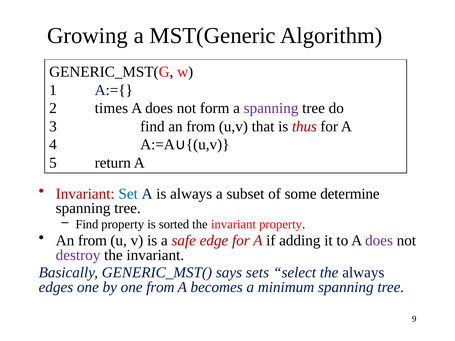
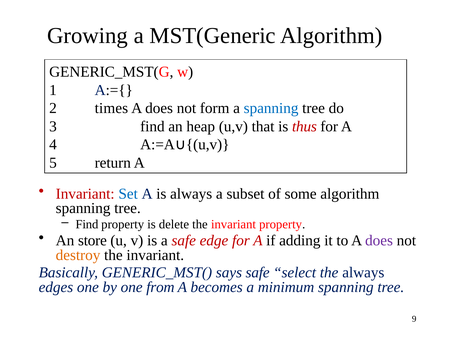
spanning at (271, 108) colour: purple -> blue
find an from: from -> heap
some determine: determine -> algorithm
sorted: sorted -> delete
from at (92, 241): from -> store
destroy colour: purple -> orange
says sets: sets -> safe
